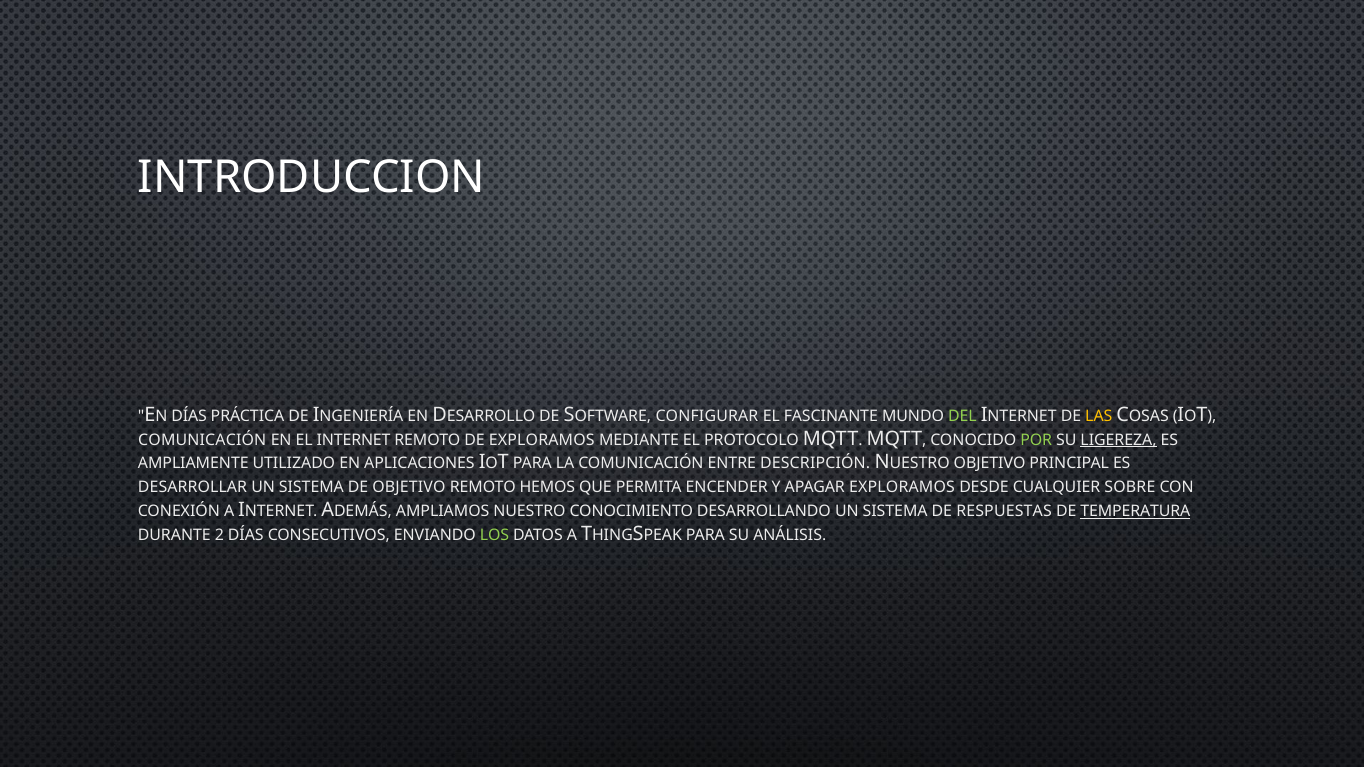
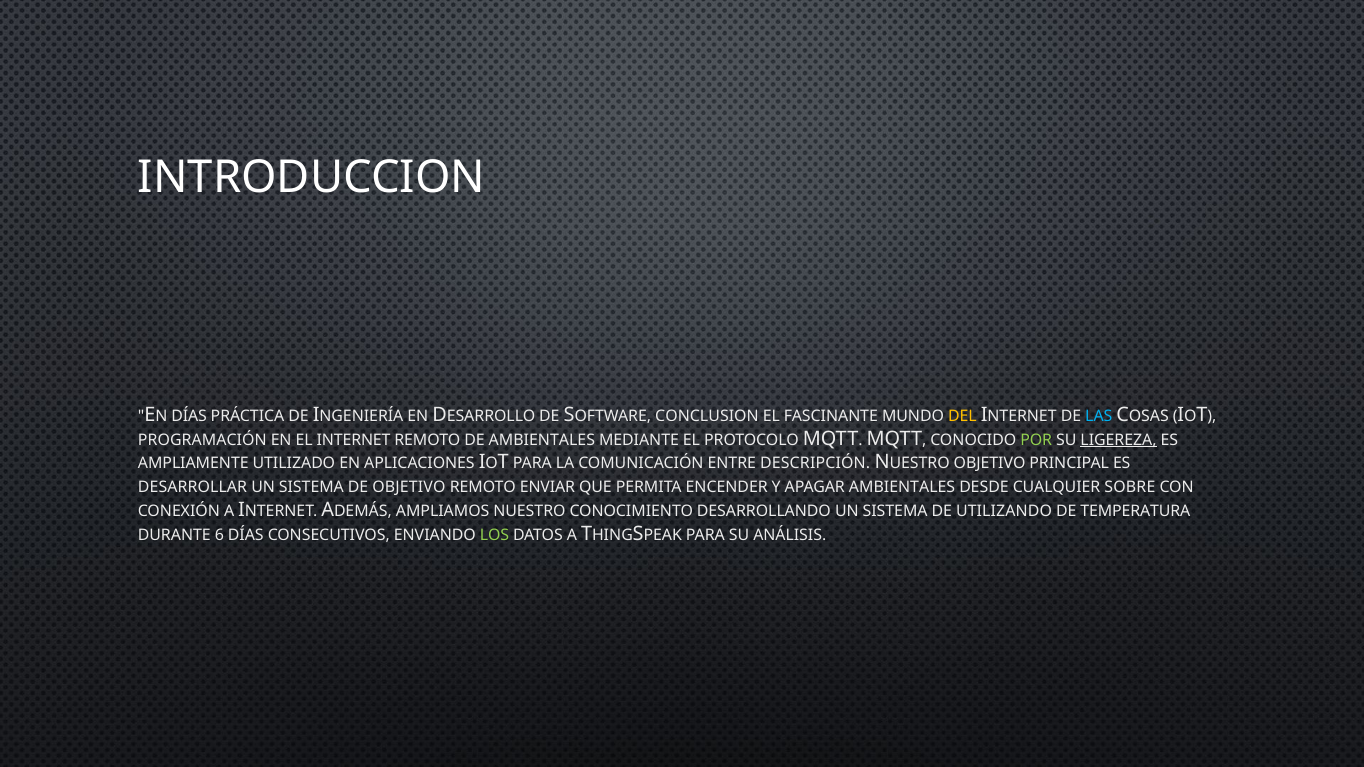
CONFIGURAR: CONFIGURAR -> CONCLUSION
DEL colour: light green -> yellow
LAS colour: yellow -> light blue
COMUNICACIÓN at (202, 440): COMUNICACIÓN -> PROGRAMACIÓN
DE EXPLORAMOS: EXPLORAMOS -> AMBIENTALES
HEMOS: HEMOS -> ENVIAR
APAGAR EXPLORAMOS: EXPLORAMOS -> AMBIENTALES
RESPUESTAS: RESPUESTAS -> UTILIZANDO
TEMPERATURA underline: present -> none
2: 2 -> 6
